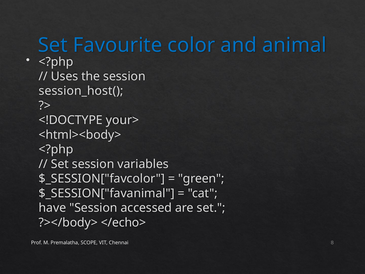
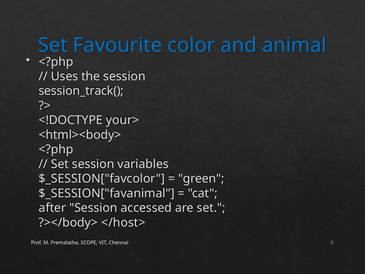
session_host(: session_host( -> session_track(
have: have -> after
</echo>: </echo> -> </host>
